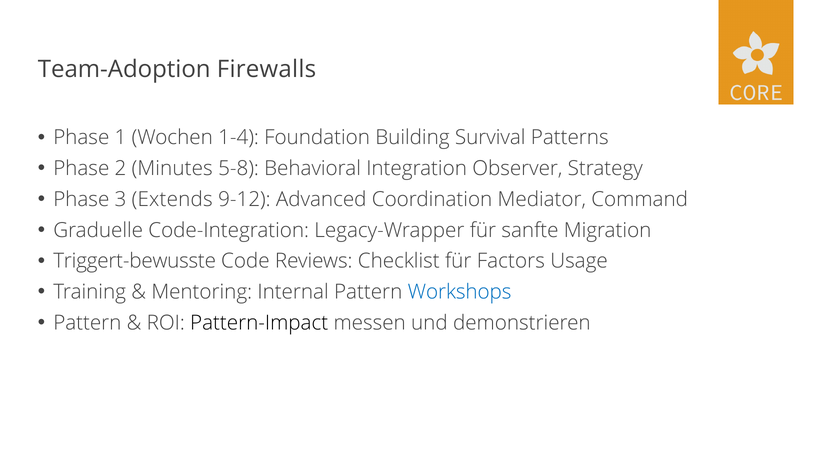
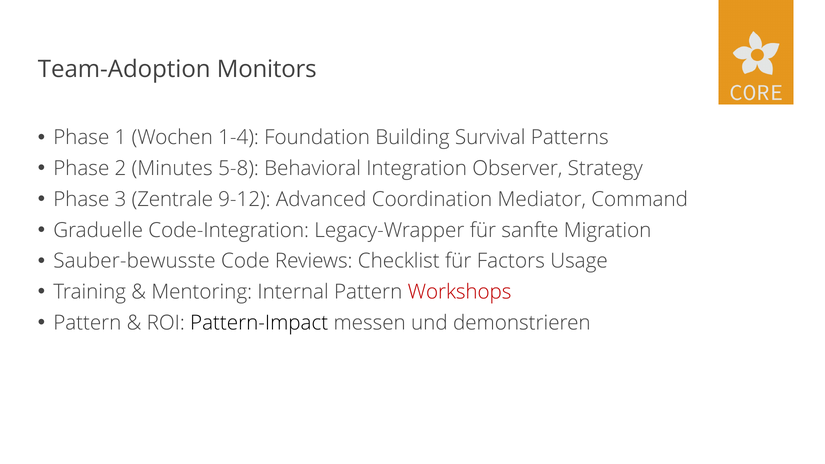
Firewalls: Firewalls -> Monitors
Extends: Extends -> Zentrale
Triggert-bewusste: Triggert-bewusste -> Sauber-bewusste
Workshops colour: blue -> red
